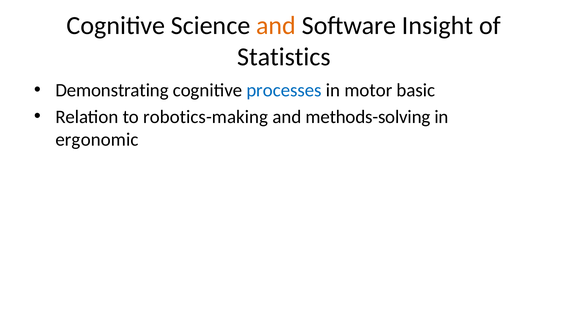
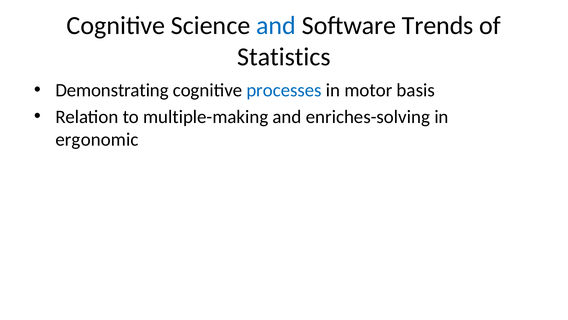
and at (276, 26) colour: orange -> blue
Insight: Insight -> Trends
basic: basic -> basis
robotics-making: robotics-making -> multiple-making
methods-solving: methods-solving -> enriches-solving
